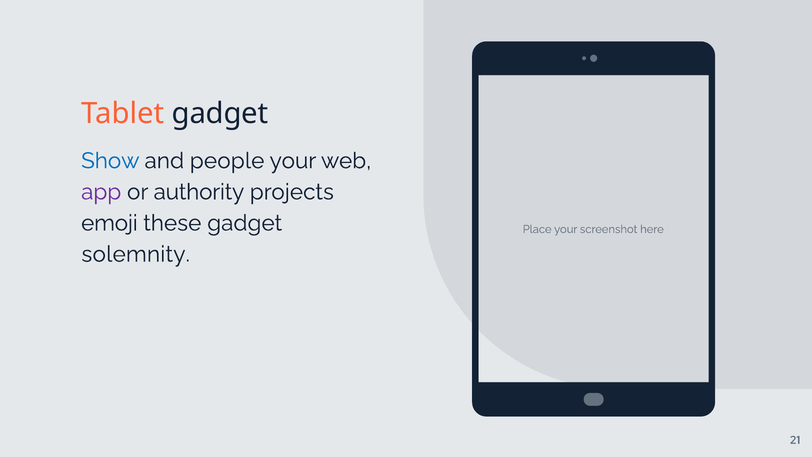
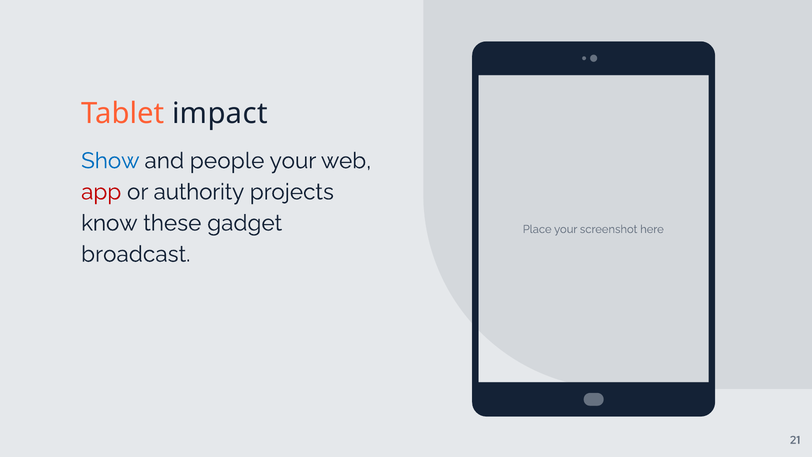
Tablet gadget: gadget -> impact
app colour: purple -> red
emoji: emoji -> know
solemnity: solemnity -> broadcast
